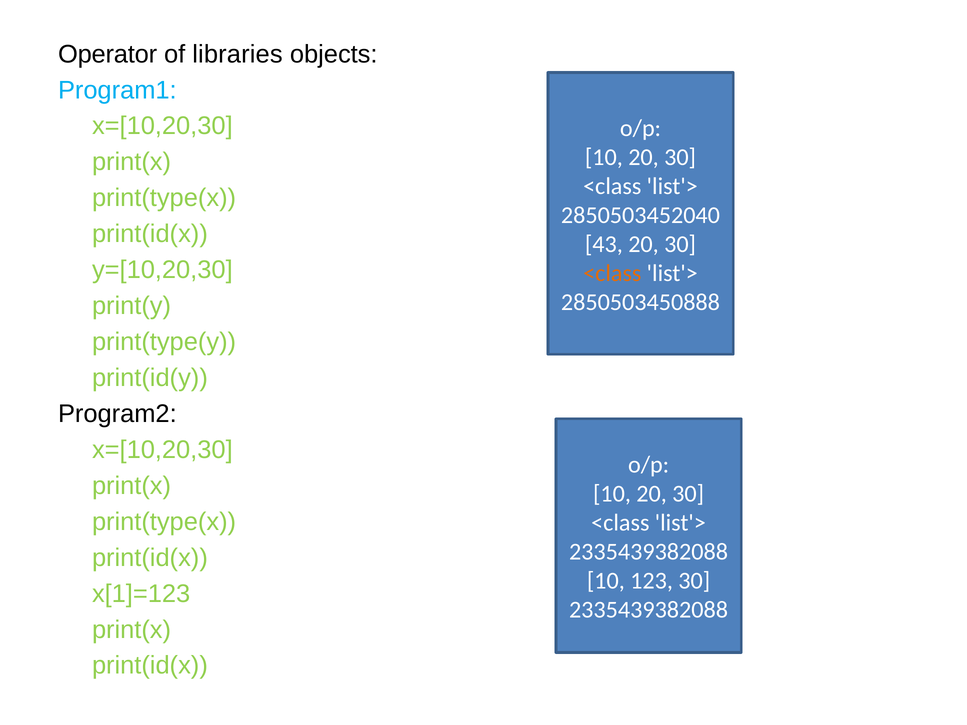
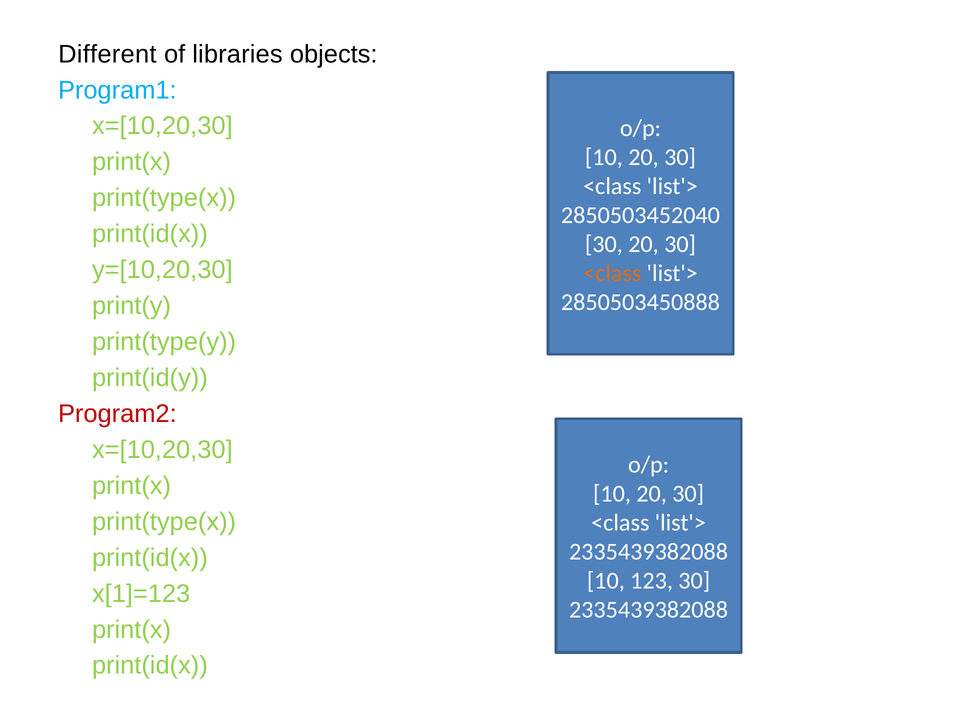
Operator: Operator -> Different
43 at (604, 244): 43 -> 30
Program2 colour: black -> red
